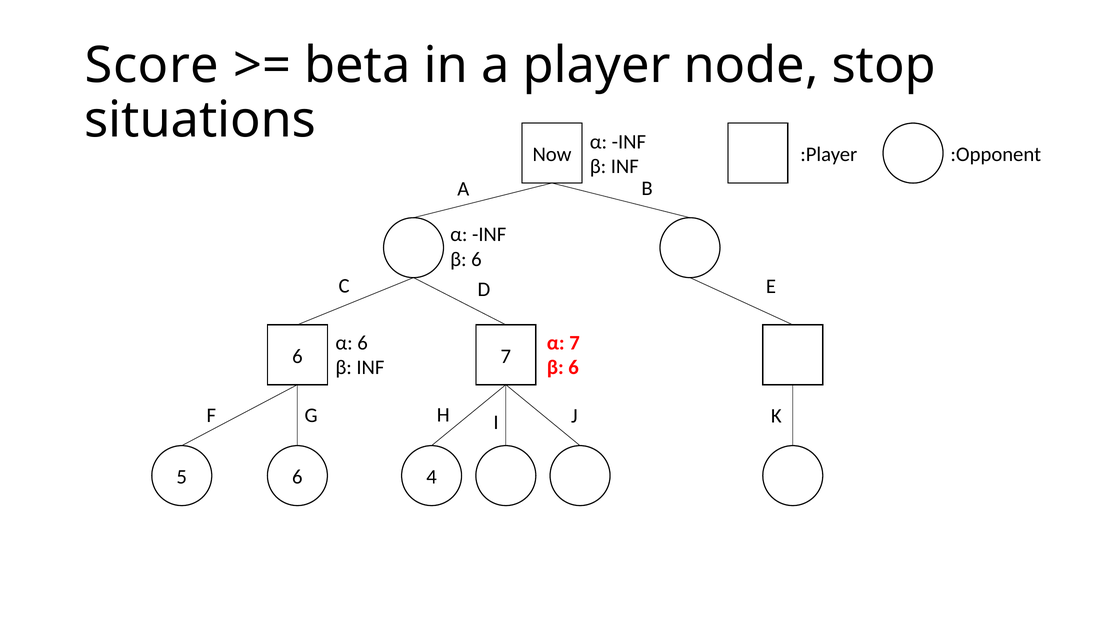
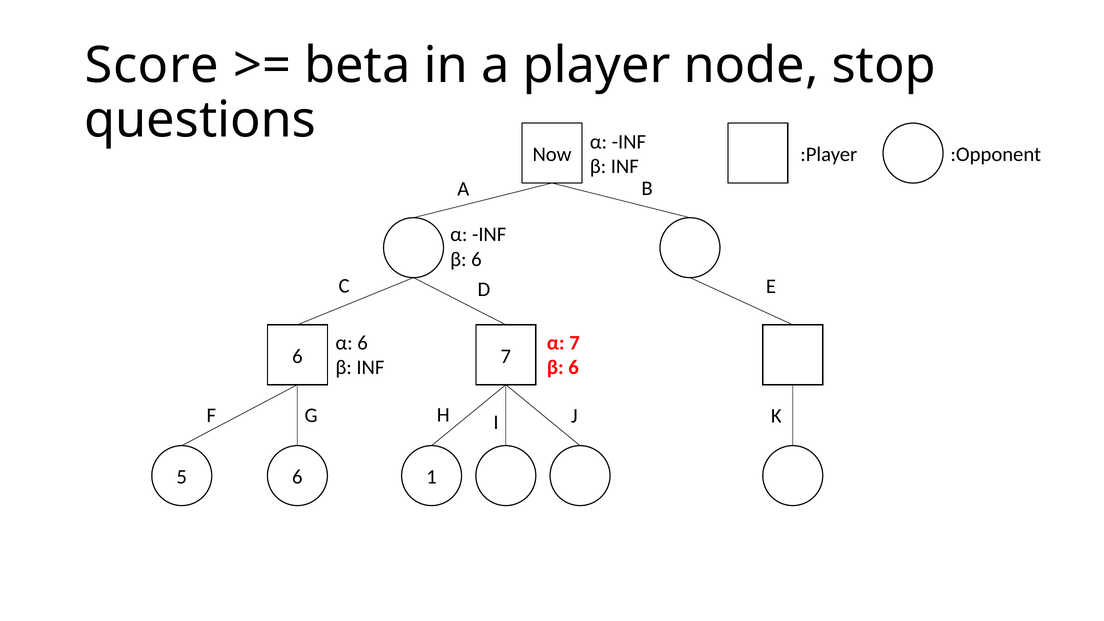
situations: situations -> questions
4: 4 -> 1
